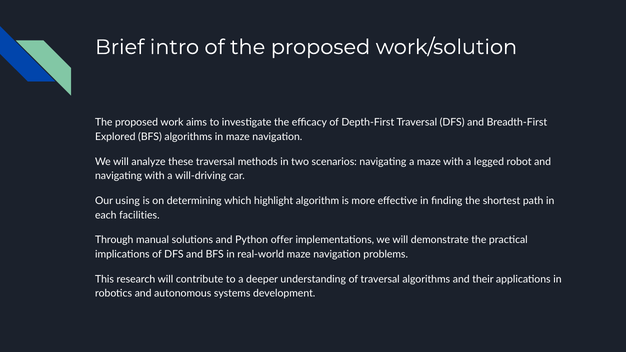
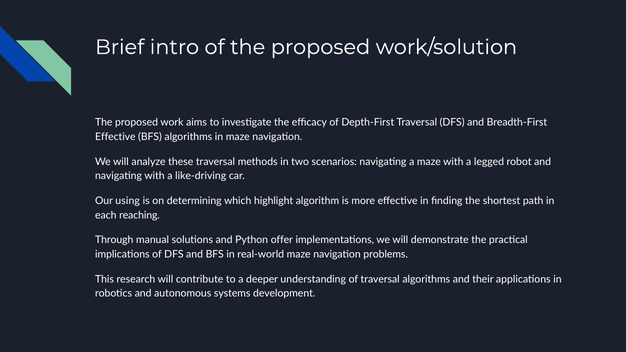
Explored at (115, 137): Explored -> Effective
will-driving: will-driving -> like-driving
facilities: facilities -> reaching
